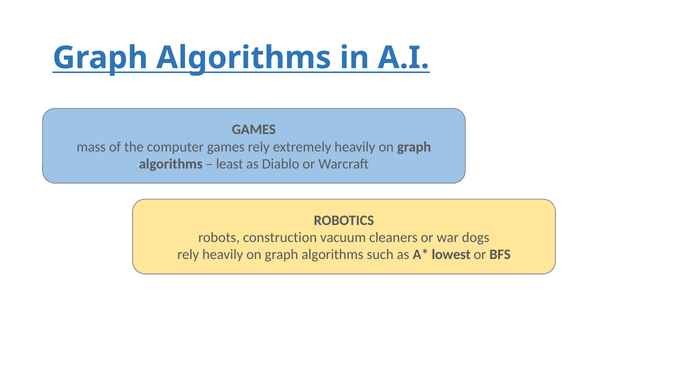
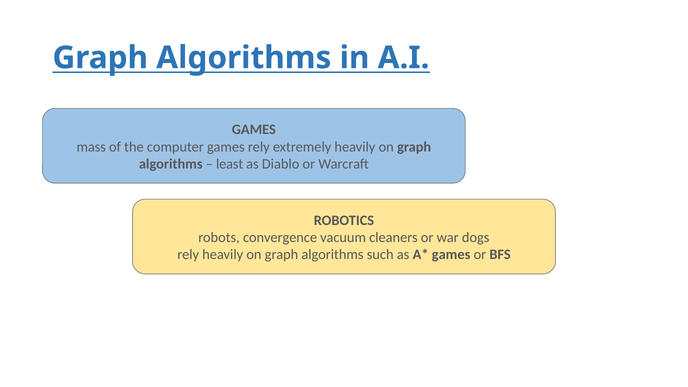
construction: construction -> convergence
lowest at (451, 255): lowest -> games
